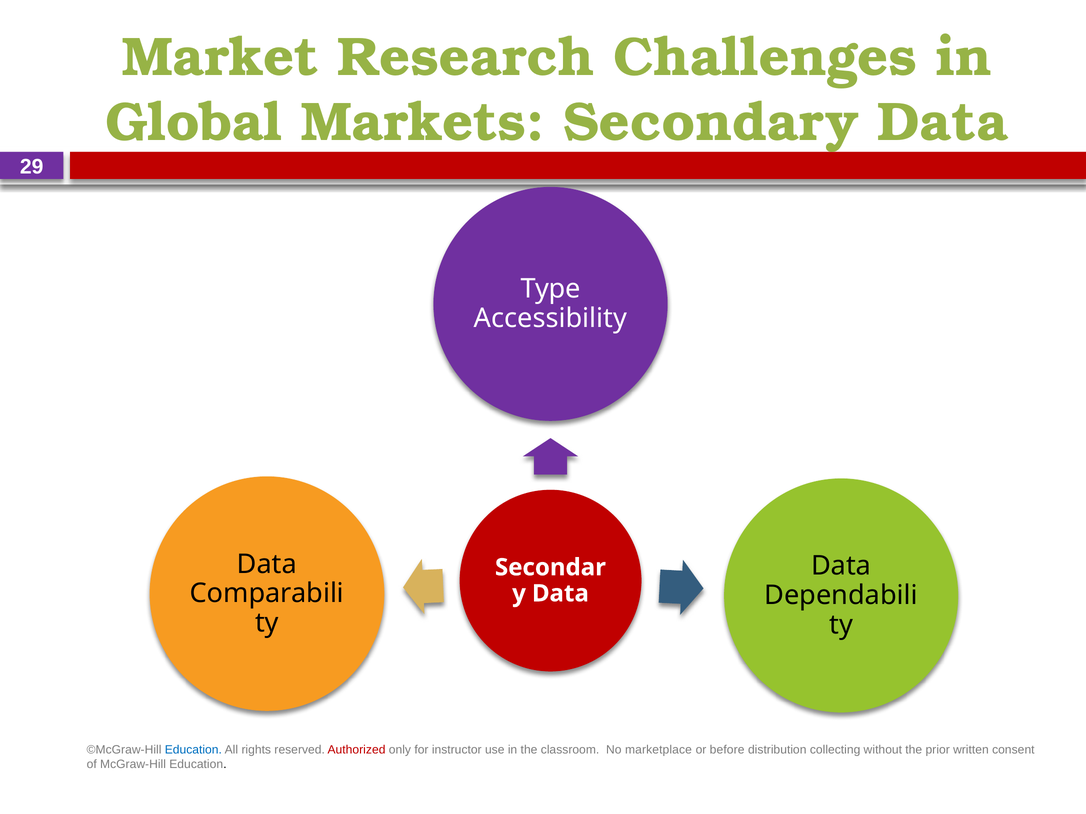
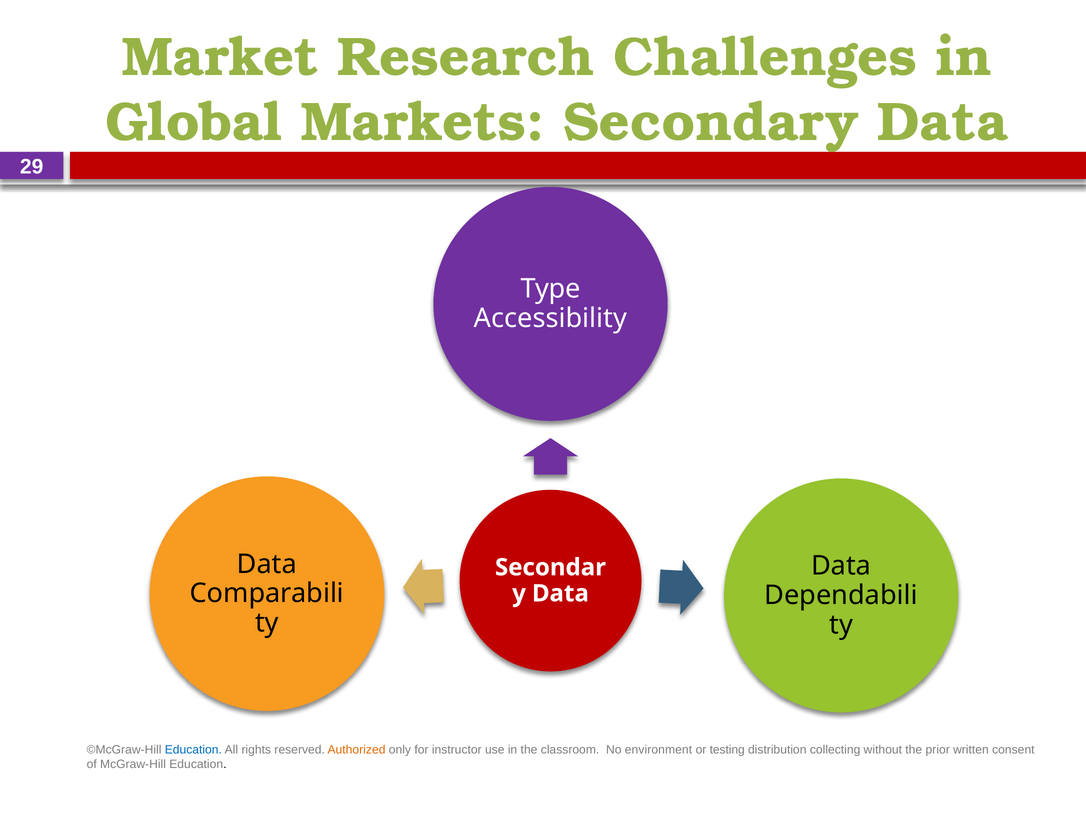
Authorized colour: red -> orange
marketplace: marketplace -> environment
before: before -> testing
